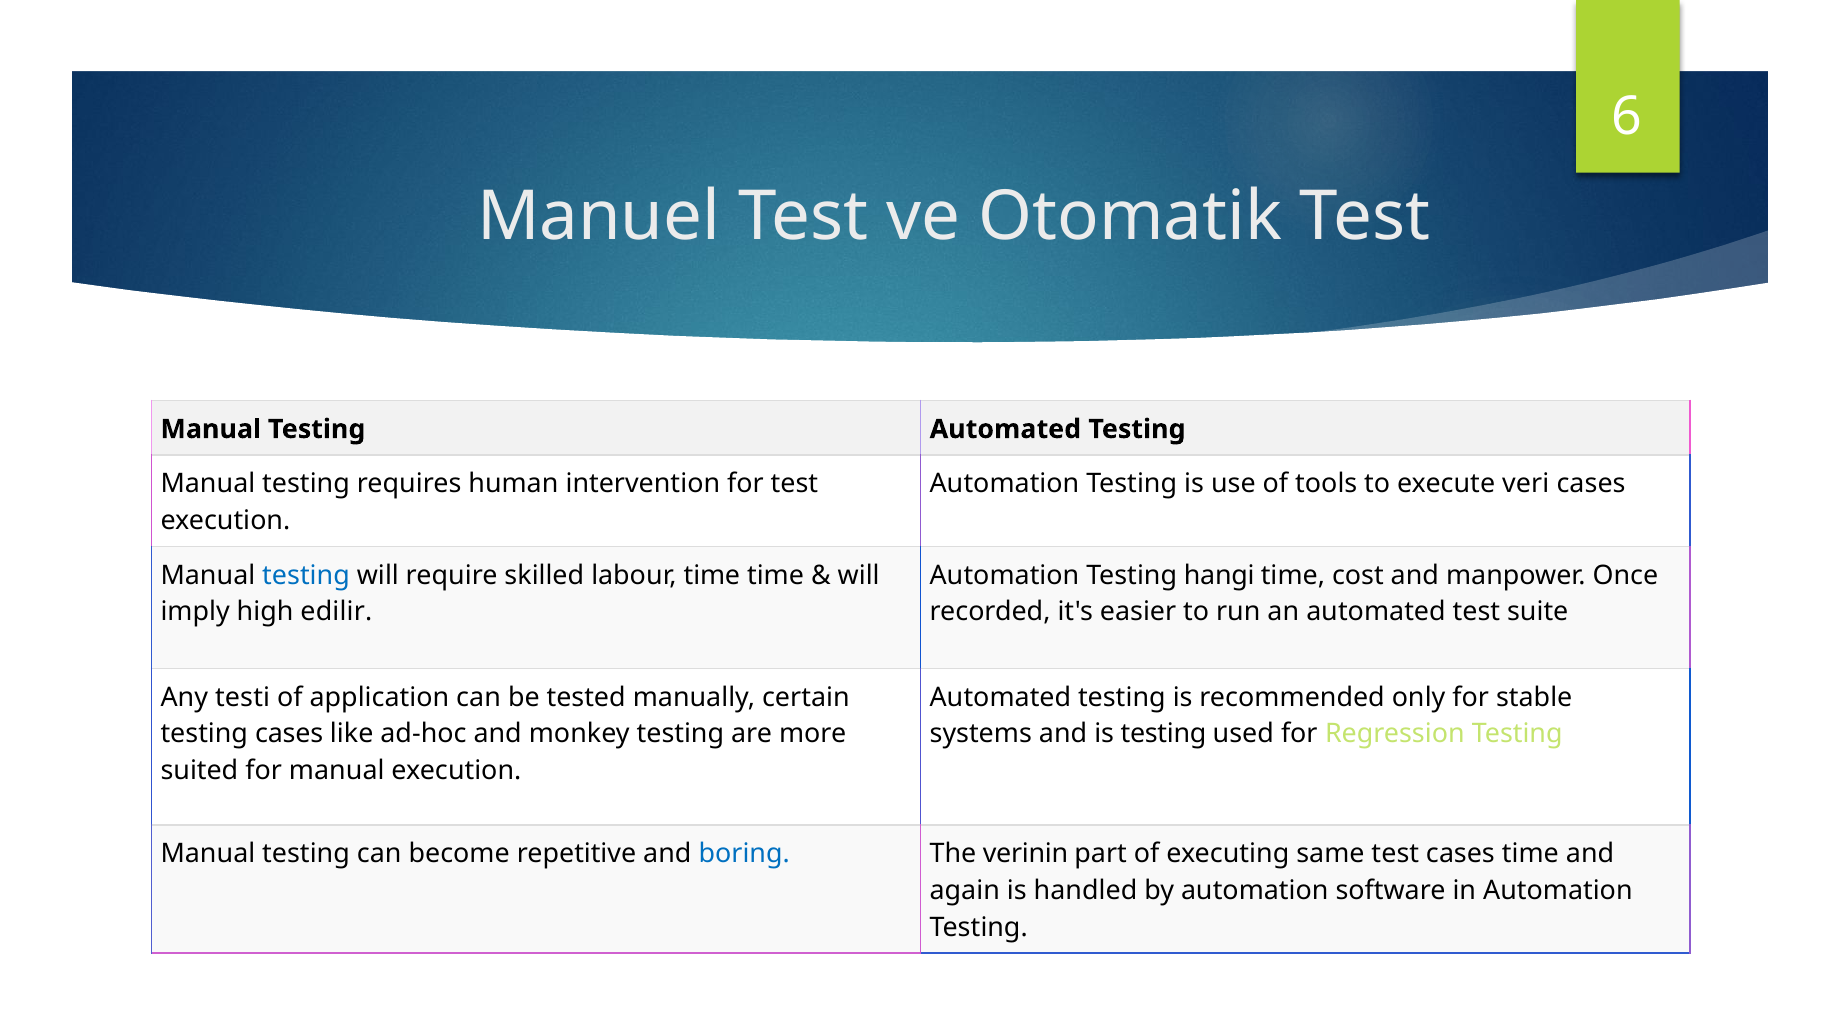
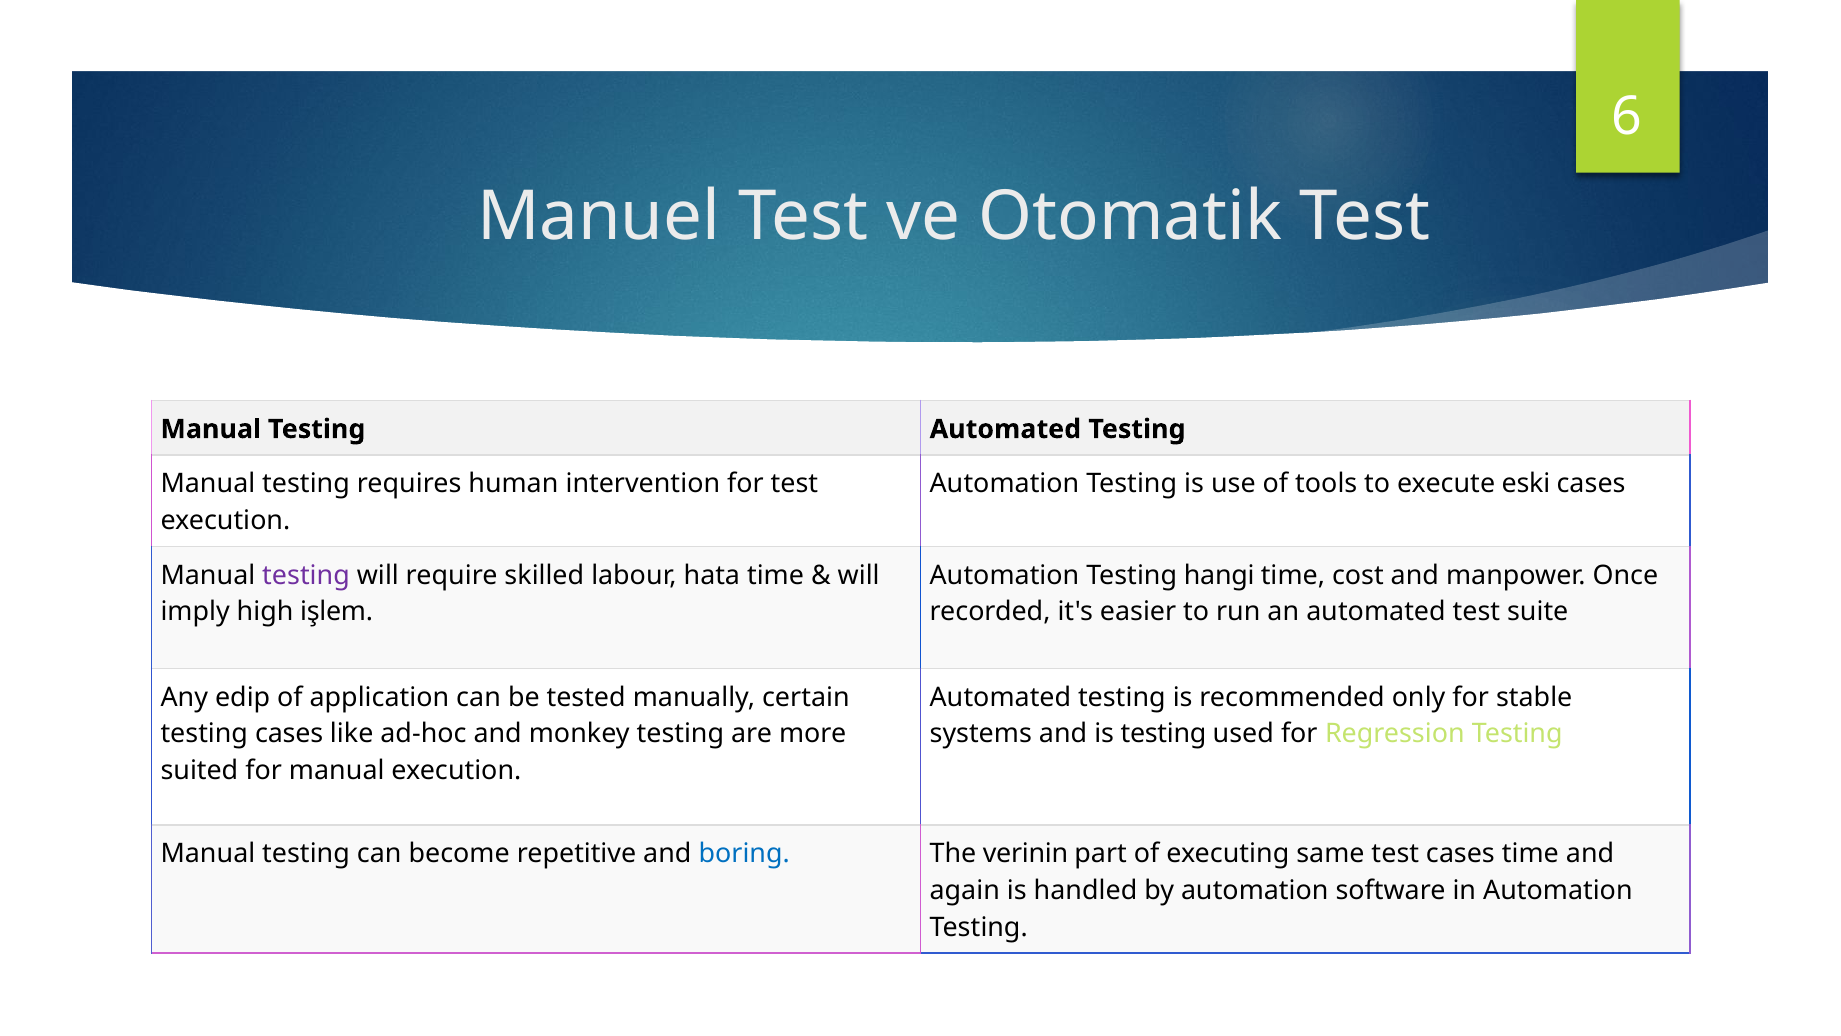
veri: veri -> eski
testing at (306, 575) colour: blue -> purple
labour time: time -> hata
edilir: edilir -> işlem
testi: testi -> edip
